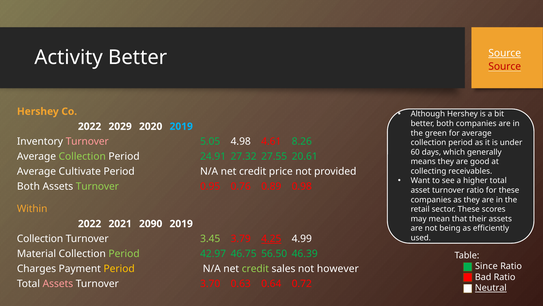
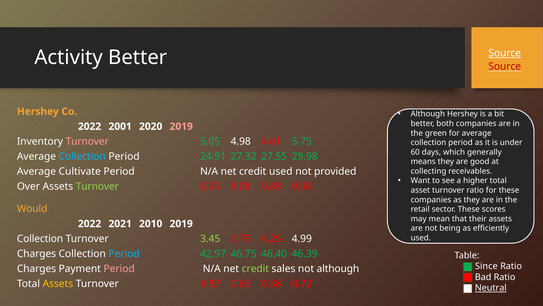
2029: 2029 -> 2001
2019 at (181, 126) colour: light blue -> pink
8.26: 8.26 -> 5.75
Collection at (82, 156) colour: light green -> light blue
20.61: 20.61 -> 29.98
credit price: price -> used
Both at (28, 186): Both -> Over
0.76: 0.76 -> 8.08
Within: Within -> Would
2090: 2090 -> 2010
4.25 underline: present -> none
Material at (36, 253): Material -> Charges
Period at (124, 253) colour: light green -> light blue
56.50: 56.50 -> 46.40
Period at (119, 268) colour: yellow -> pink
not however: however -> although
Assets at (58, 283) colour: pink -> yellow
3.70: 3.70 -> 9.87
0.64: 0.64 -> 0.58
